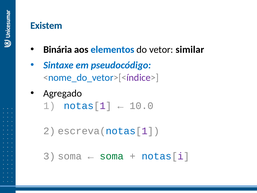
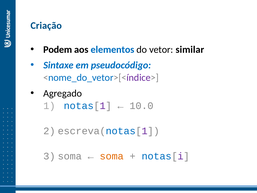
Existem: Existem -> Criação
Binária: Binária -> Podem
soma colour: green -> orange
